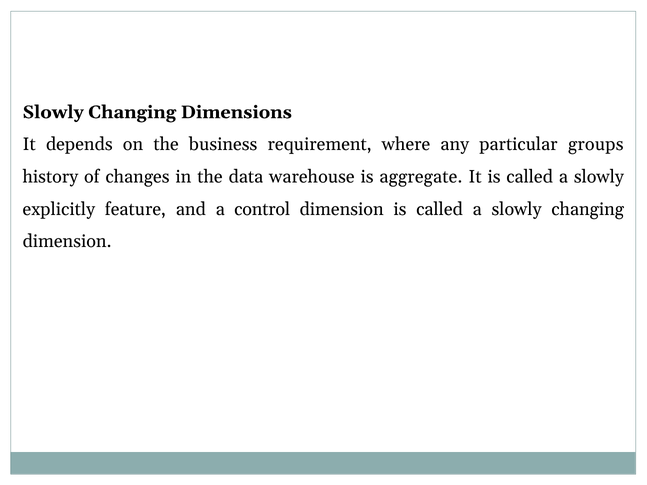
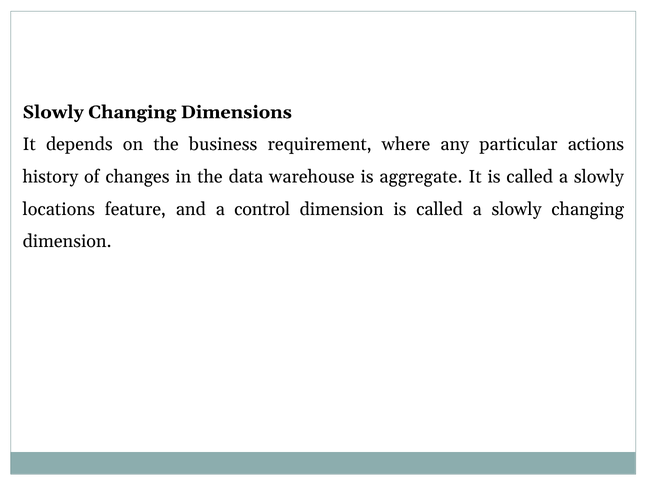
groups: groups -> actions
explicitly: explicitly -> locations
